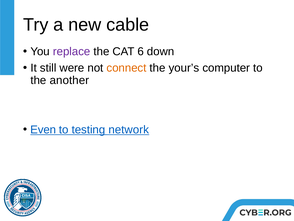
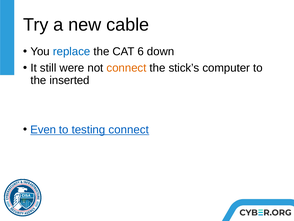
replace colour: purple -> blue
your’s: your’s -> stick’s
another: another -> inserted
testing network: network -> connect
